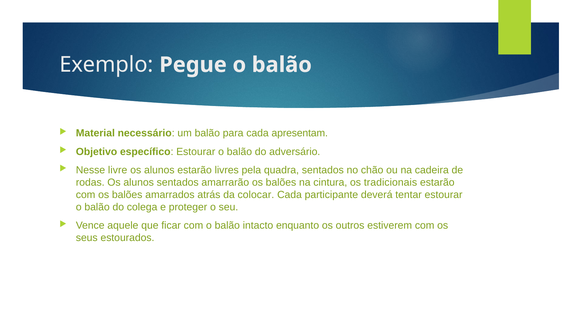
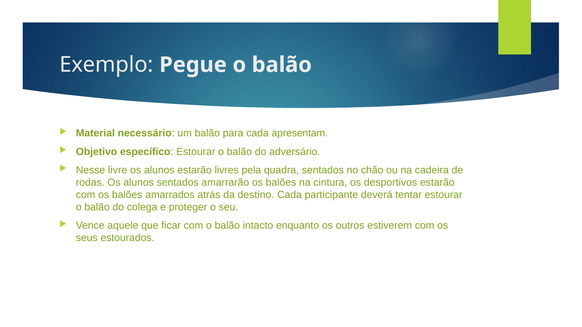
tradicionais: tradicionais -> desportivos
colocar: colocar -> destino
